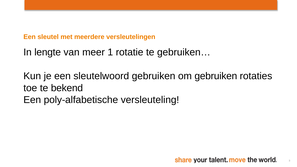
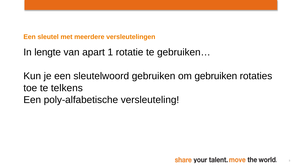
meer: meer -> apart
bekend: bekend -> telkens
